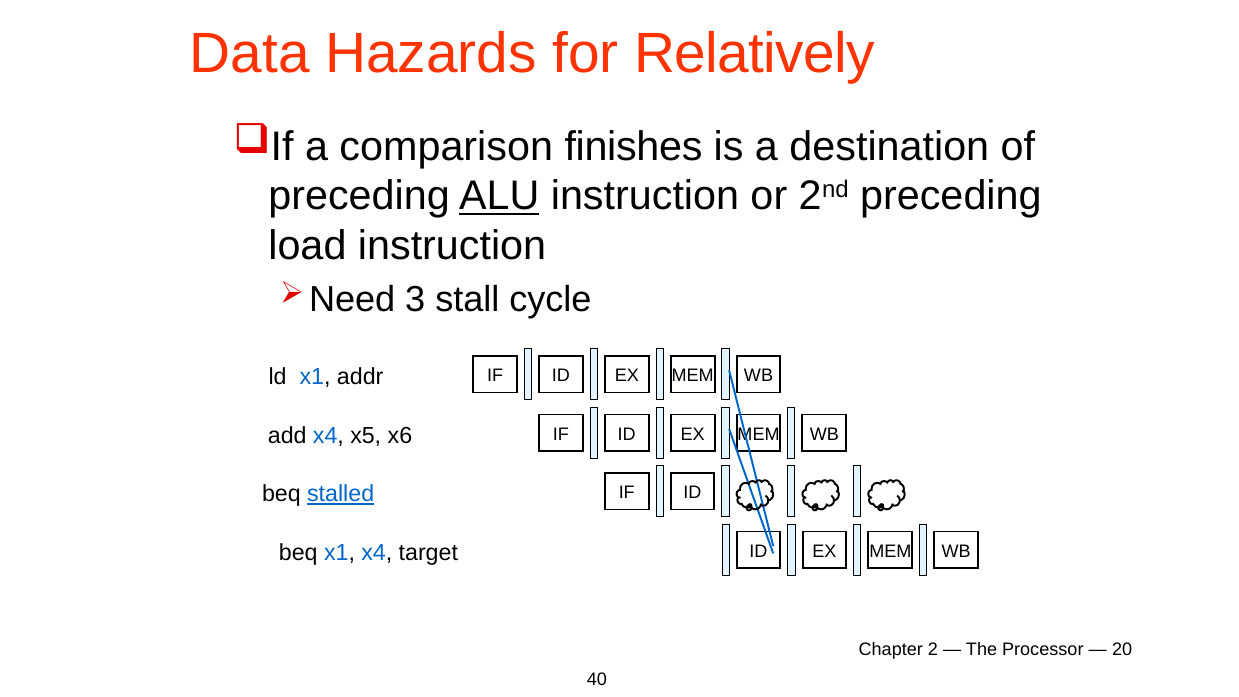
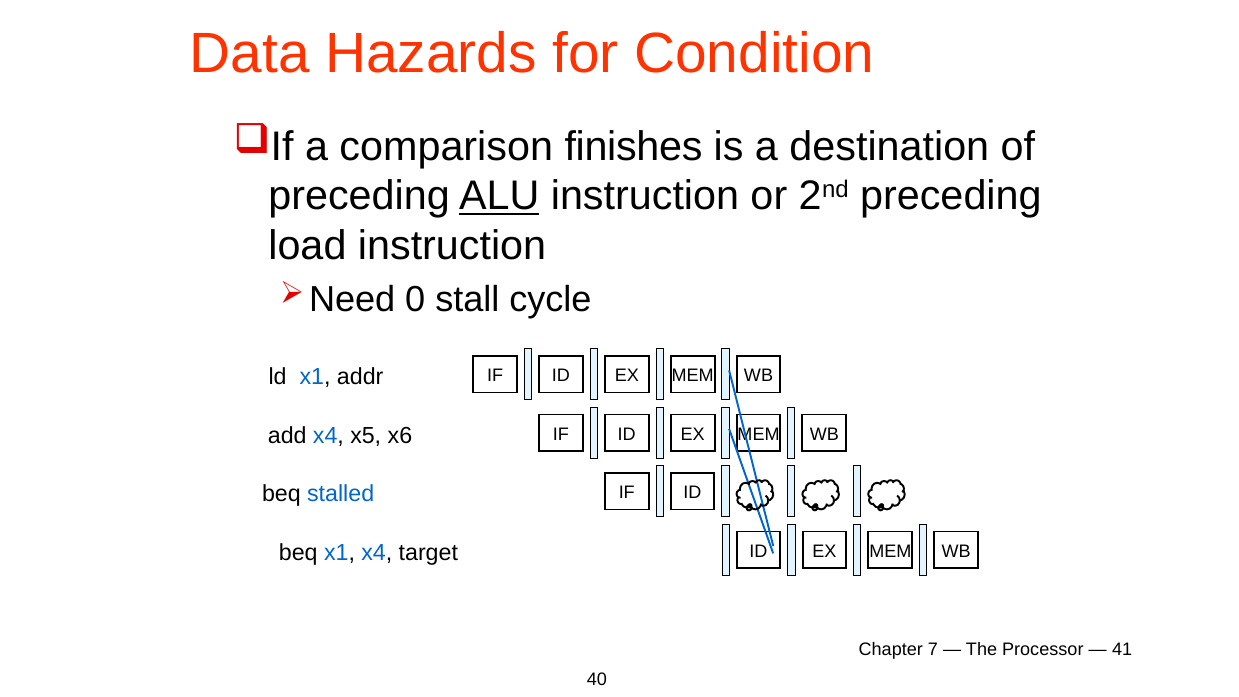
Relatively: Relatively -> Condition
3: 3 -> 0
stalled underline: present -> none
2: 2 -> 7
20: 20 -> 41
